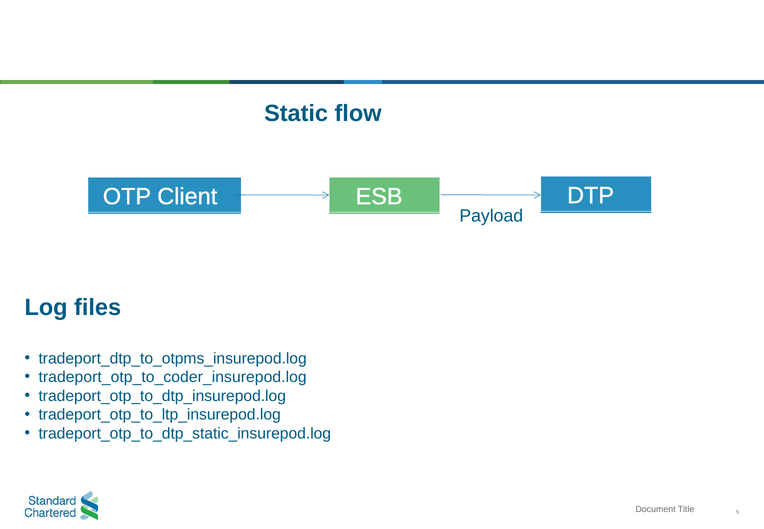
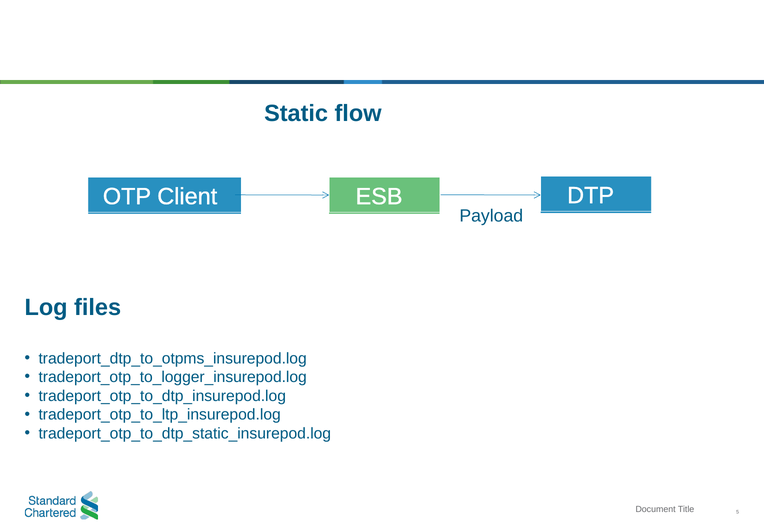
tradeport_otp_to_coder_insurepod.log: tradeport_otp_to_coder_insurepod.log -> tradeport_otp_to_logger_insurepod.log
